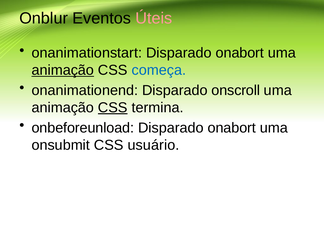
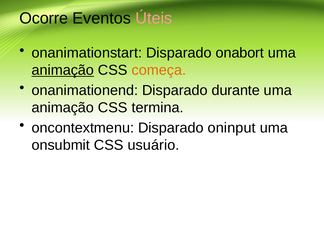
Onblur: Onblur -> Ocorre
começa colour: blue -> orange
onscroll: onscroll -> durante
CSS at (113, 108) underline: present -> none
onbeforeunload: onbeforeunload -> oncontextmenu
onabort at (232, 128): onabort -> oninput
